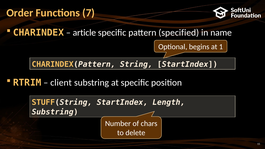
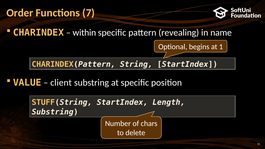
article: article -> within
specified: specified -> revealing
RTRIM: RTRIM -> VALUE
